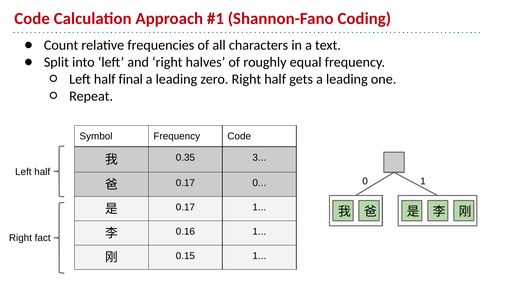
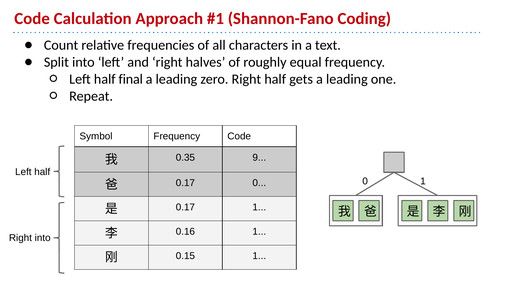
3: 3 -> 9
Right fact: fact -> into
